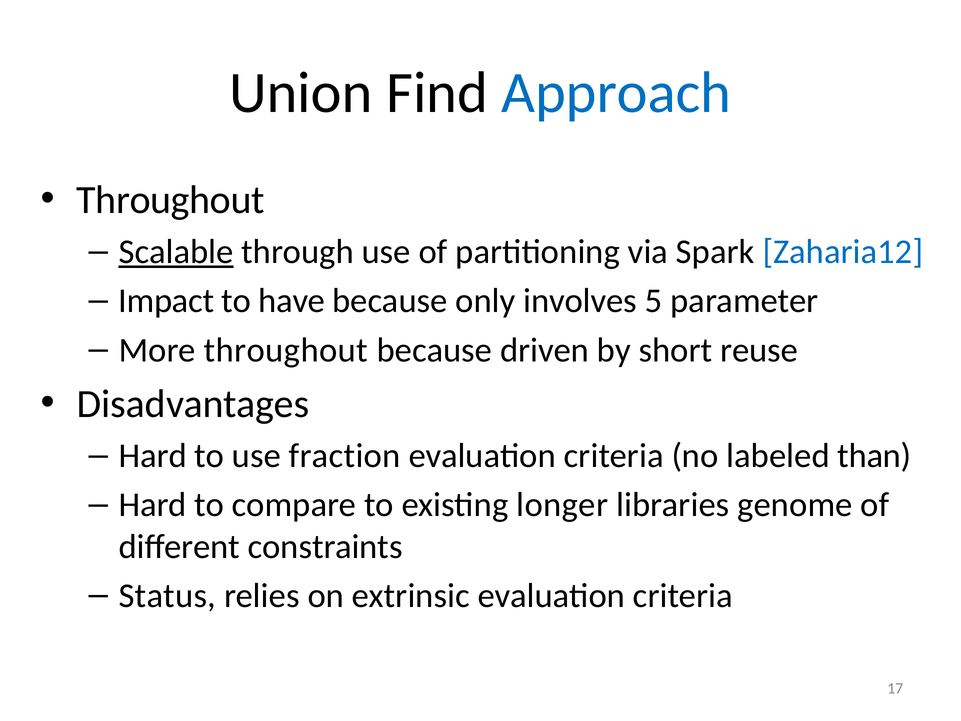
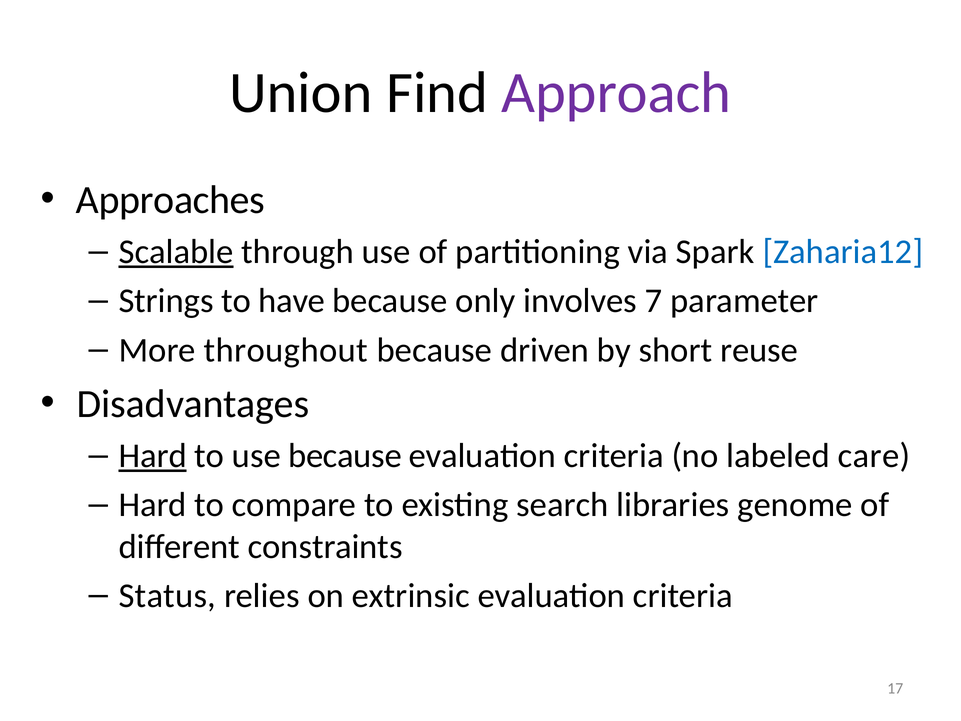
Approach colour: blue -> purple
Throughout at (171, 200): Throughout -> Approaches
Impact: Impact -> Strings
5: 5 -> 7
Hard at (153, 456) underline: none -> present
use fraction: fraction -> because
than: than -> care
longer: longer -> search
